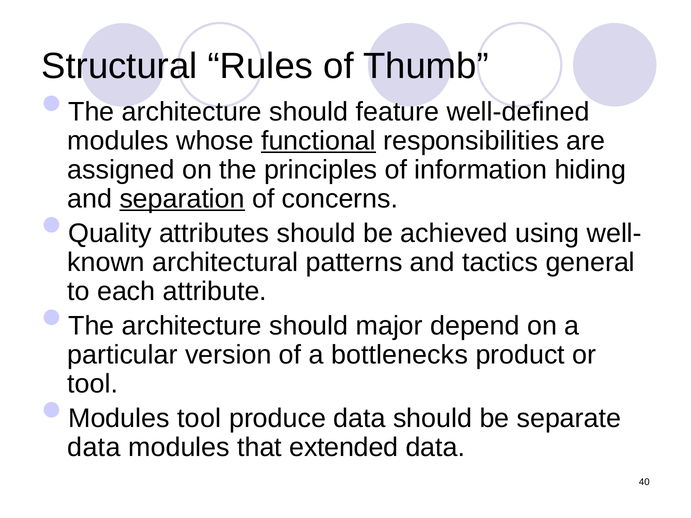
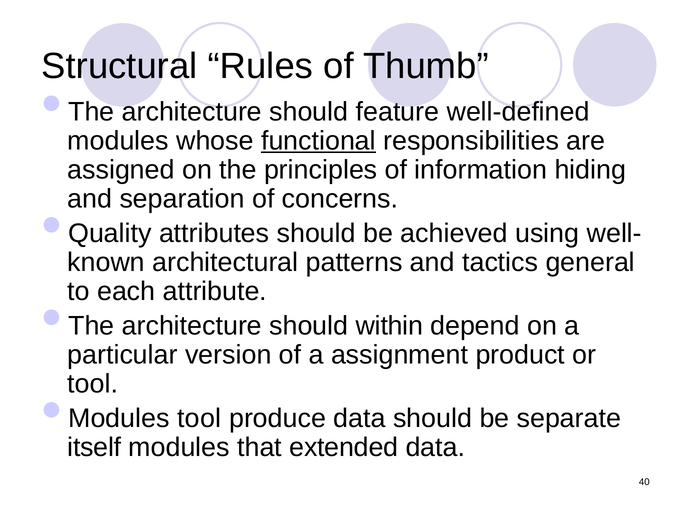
separation underline: present -> none
major: major -> within
bottlenecks: bottlenecks -> assignment
data at (94, 448): data -> itself
